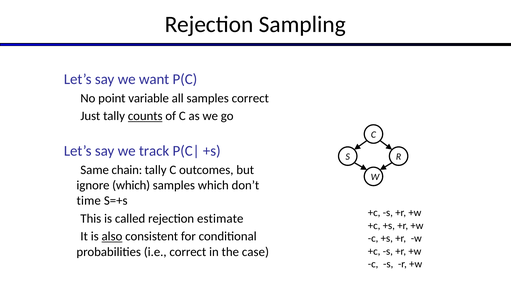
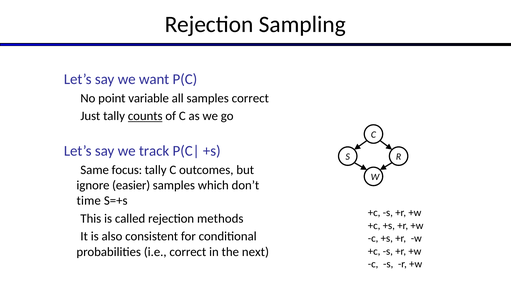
chain: chain -> focus
ignore which: which -> easier
estimate: estimate -> methods
also underline: present -> none
case: case -> next
